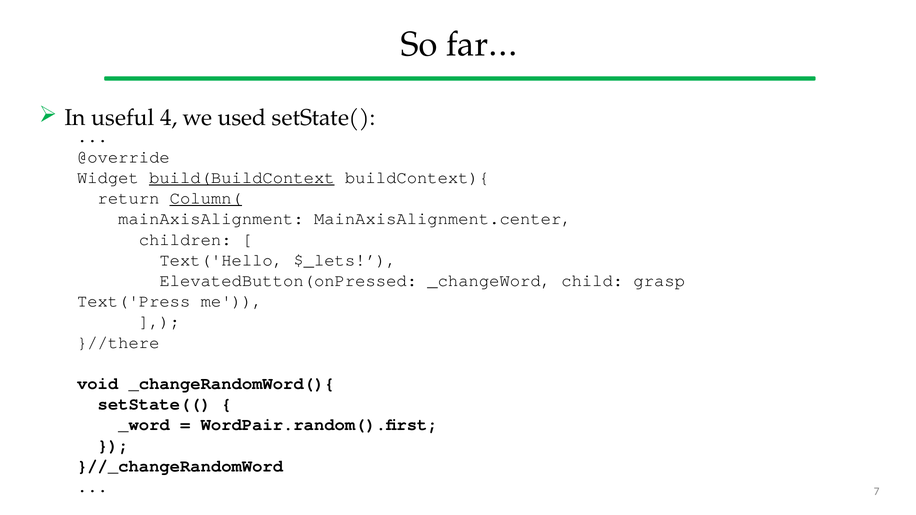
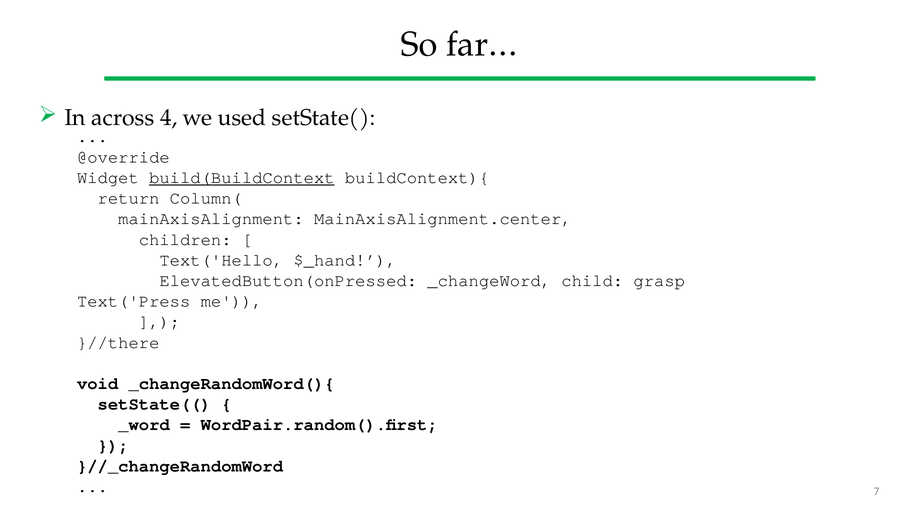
useful: useful -> across
Column( underline: present -> none
$_lets: $_lets -> $_hand
